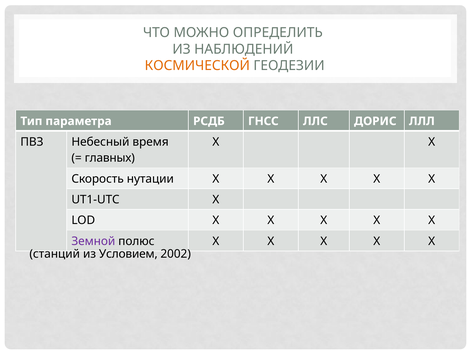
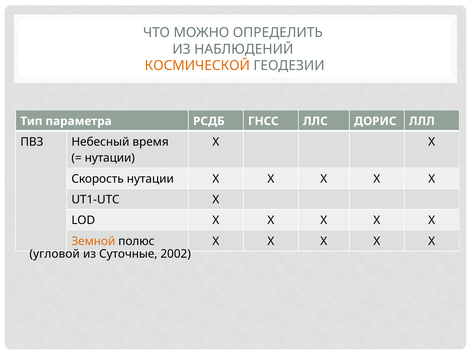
главных at (110, 158): главных -> нутации
Земной colour: purple -> orange
станций: станций -> угловой
Условием: Условием -> Суточные
